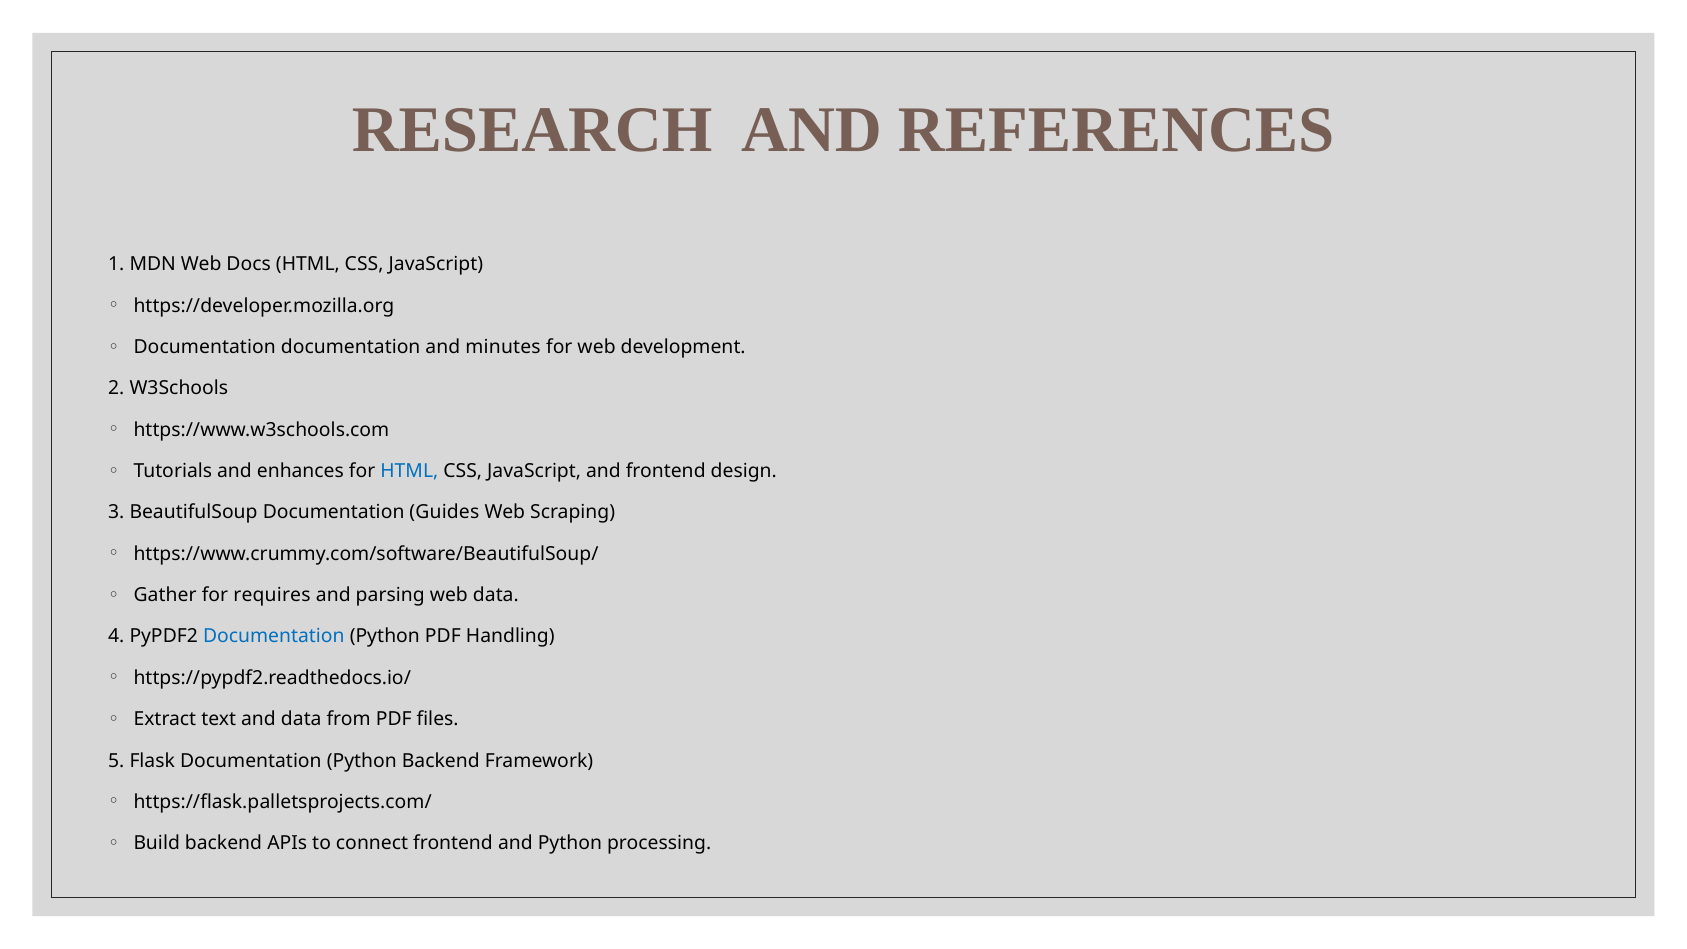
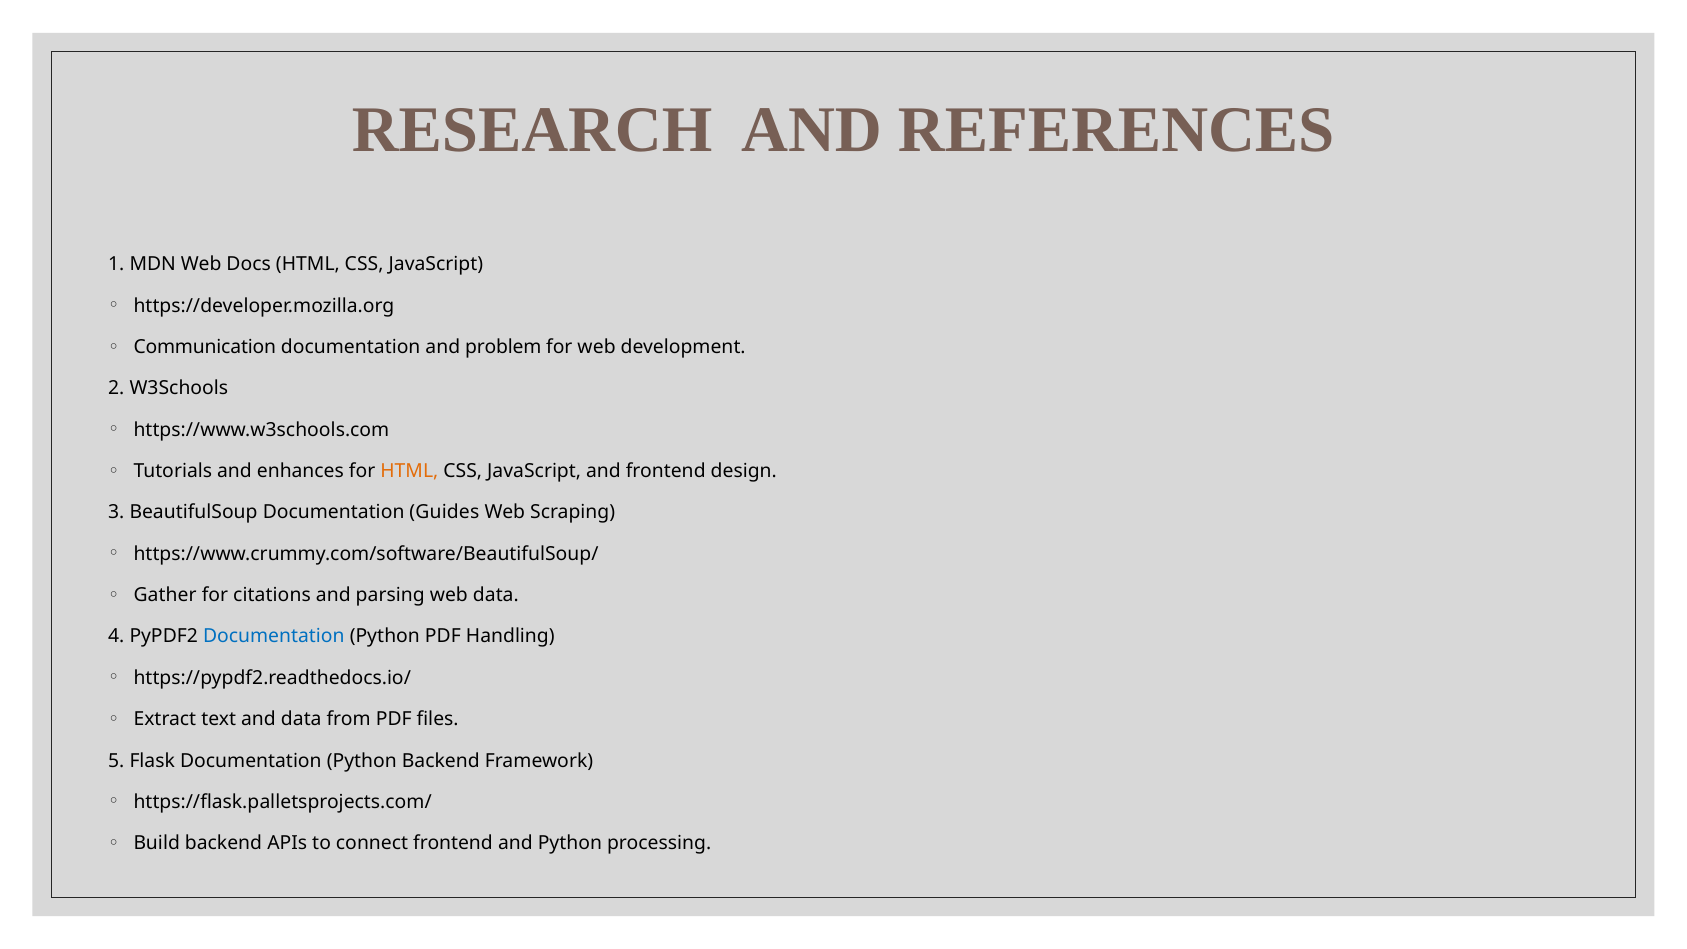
Documentation at (205, 347): Documentation -> Communication
minutes: minutes -> problem
HTML at (409, 471) colour: blue -> orange
requires: requires -> citations
